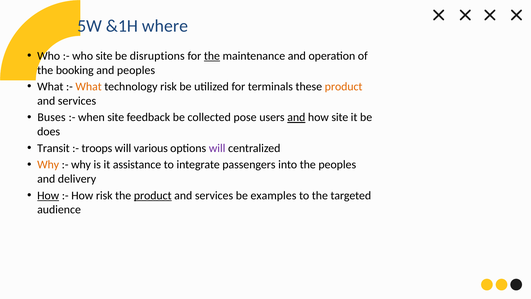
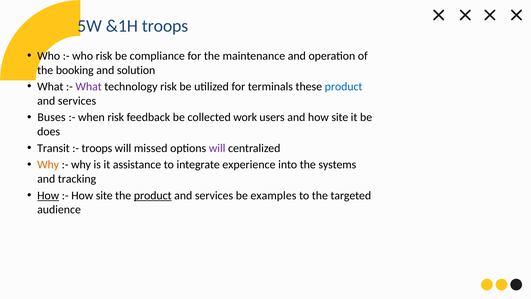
&1H where: where -> troops
who site: site -> risk
disruptions: disruptions -> compliance
the at (212, 56) underline: present -> none
and peoples: peoples -> solution
What at (89, 87) colour: orange -> purple
product at (344, 87) colour: orange -> blue
when site: site -> risk
pose: pose -> work
and at (296, 117) underline: present -> none
various: various -> missed
passengers: passengers -> experience
the peoples: peoples -> systems
delivery: delivery -> tracking
risk at (104, 195): risk -> site
